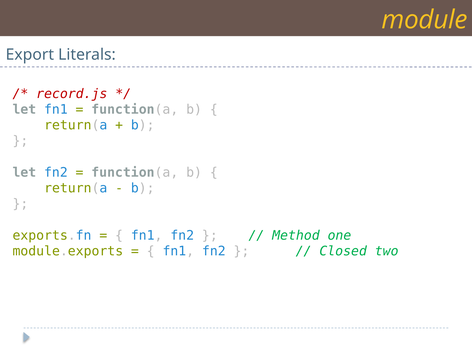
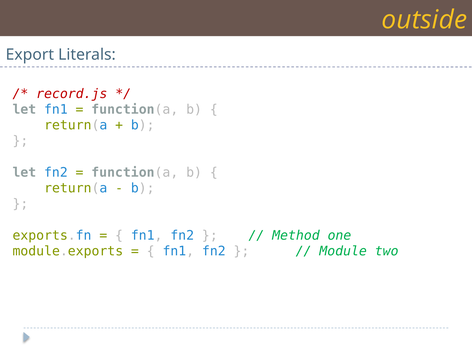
module: module -> outside
Closed: Closed -> Module
